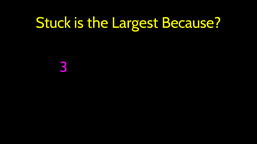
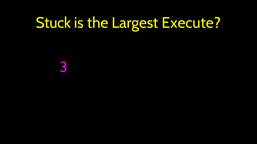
Because: Because -> Execute
